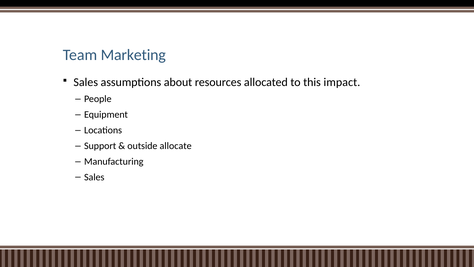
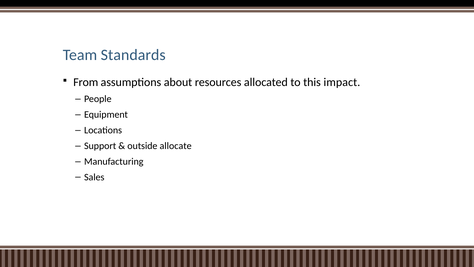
Marketing: Marketing -> Standards
Sales at (86, 82): Sales -> From
